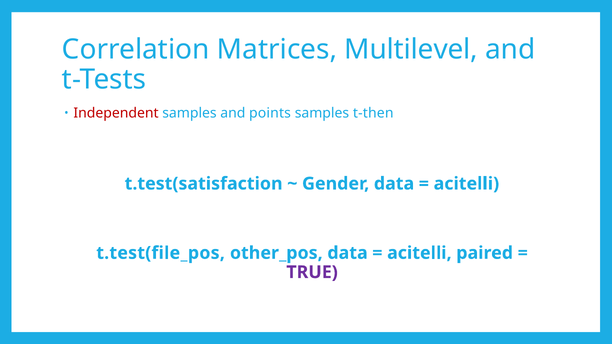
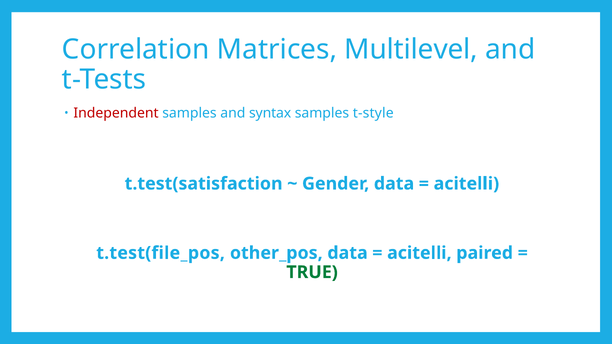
points: points -> syntax
t-then: t-then -> t-style
TRUE colour: purple -> green
